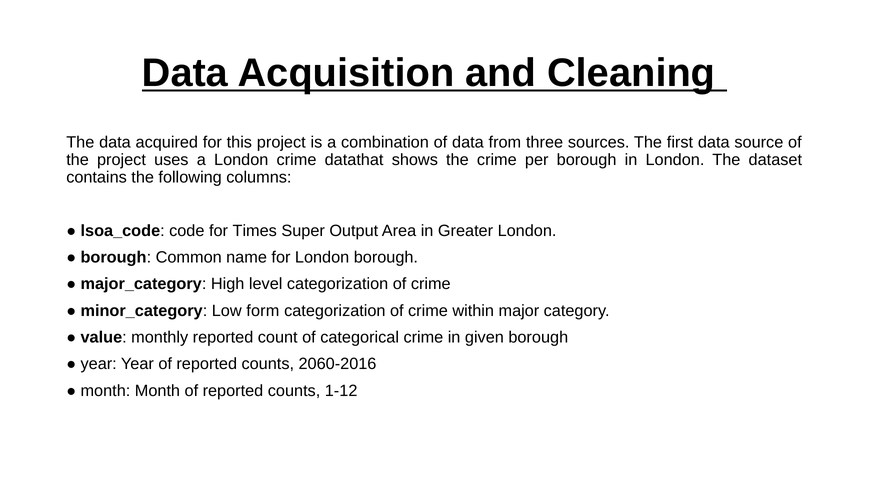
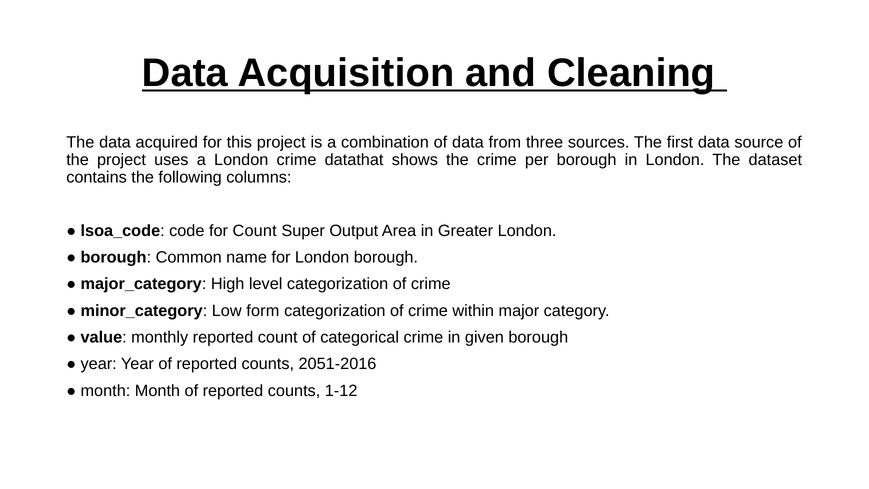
for Times: Times -> Count
2060-2016: 2060-2016 -> 2051-2016
